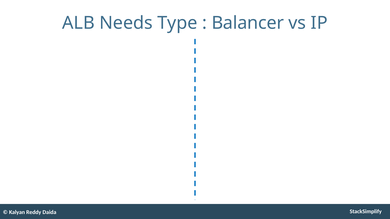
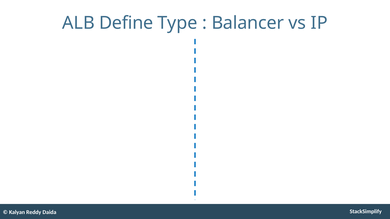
Needs: Needs -> Define
